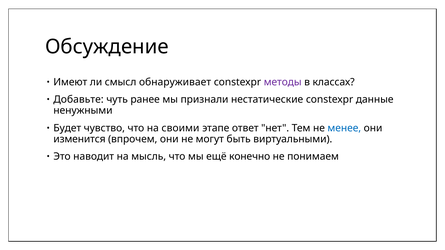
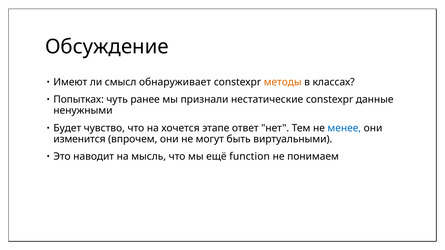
методы colour: purple -> orange
Добавьте: Добавьте -> Попытках
своими: своими -> хочется
конечно: конечно -> function
